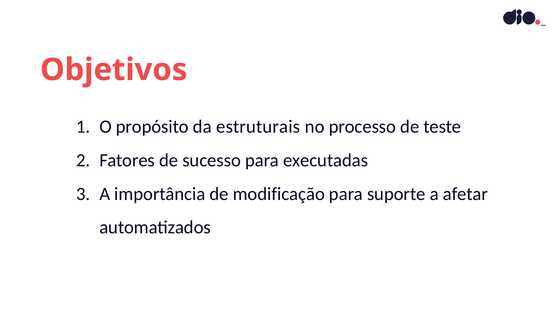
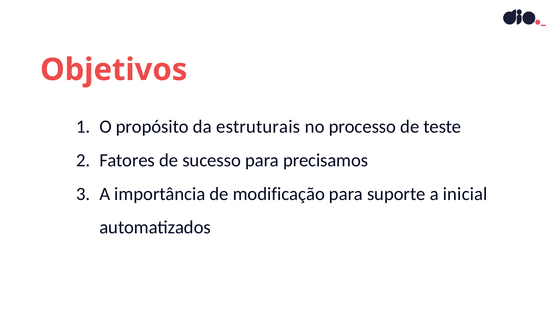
executadas: executadas -> precisamos
afetar: afetar -> inicial
